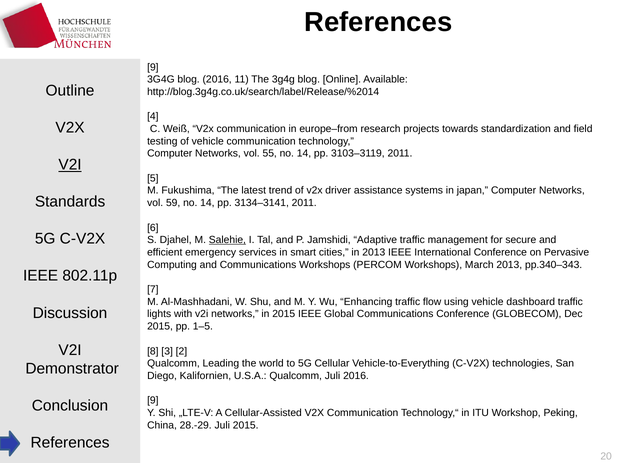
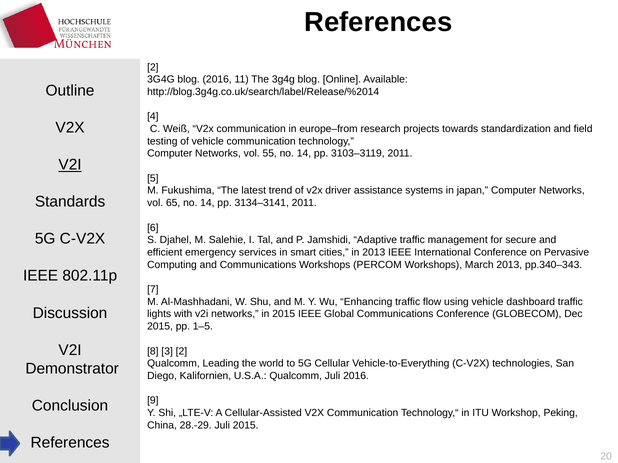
9 at (153, 67): 9 -> 2
59: 59 -> 65
Salehie underline: present -> none
